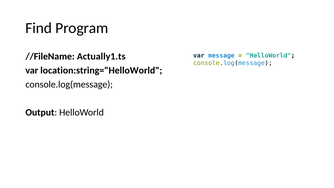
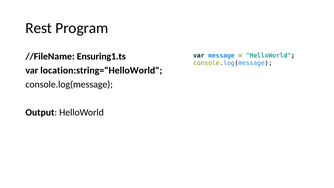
Find: Find -> Rest
Actually1.ts: Actually1.ts -> Ensuring1.ts
